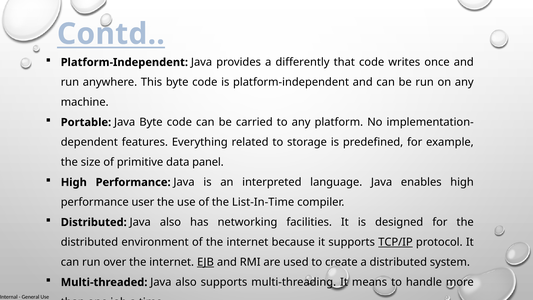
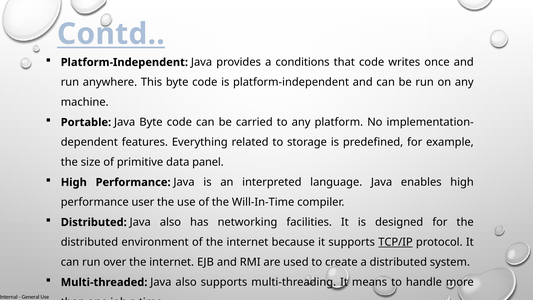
differently: differently -> conditions
List-In-Time: List-In-Time -> Will-In-Time
EJB underline: present -> none
